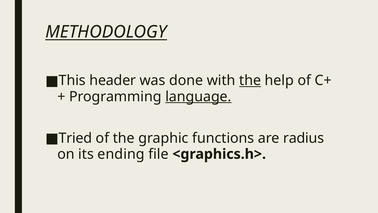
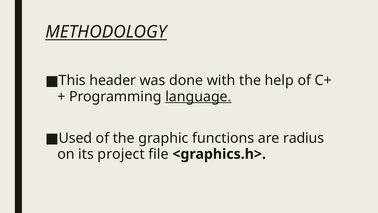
the at (250, 80) underline: present -> none
Tried: Tried -> Used
ending: ending -> project
